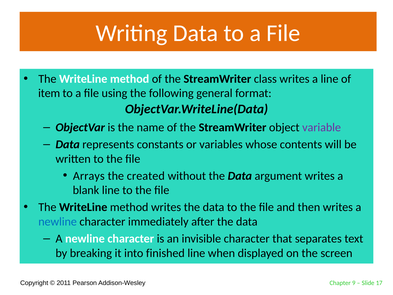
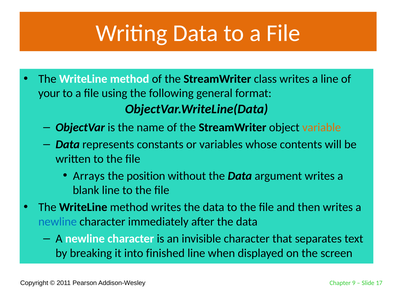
item: item -> your
variable colour: purple -> orange
created: created -> position
